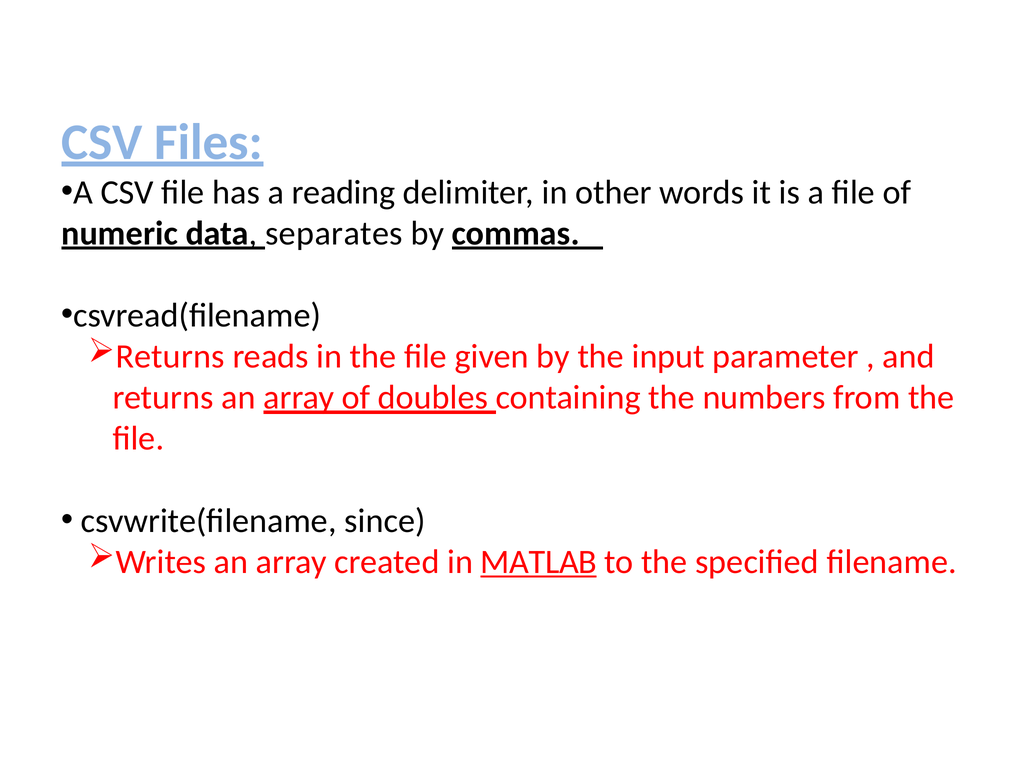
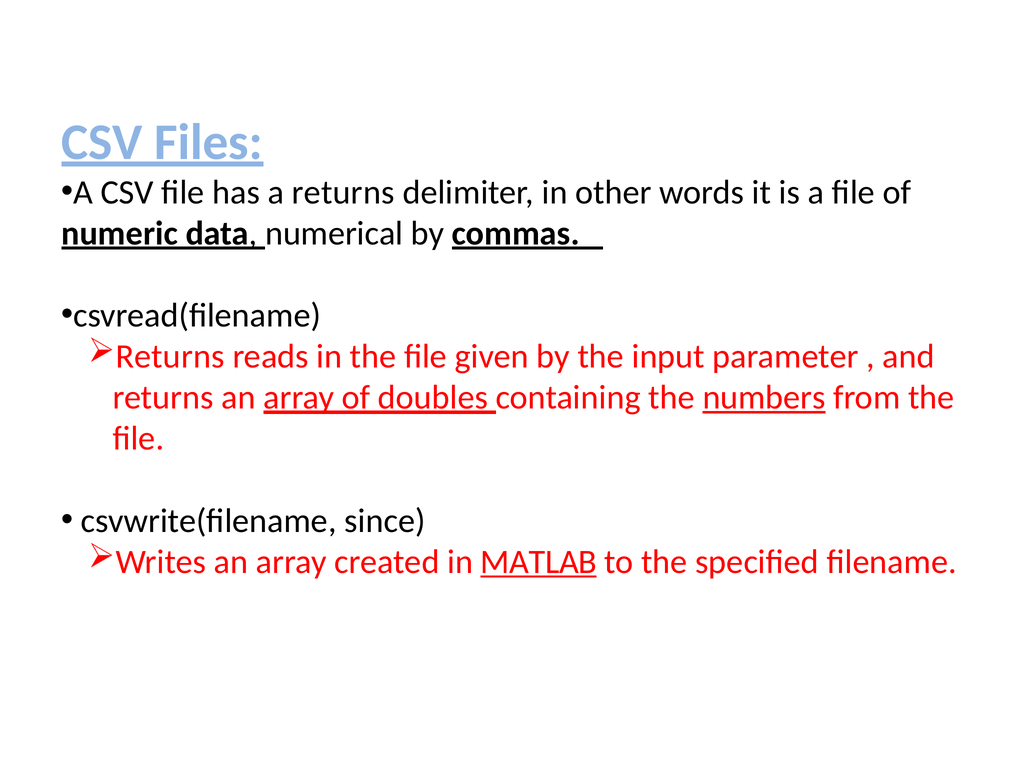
a reading: reading -> returns
separates: separates -> numerical
numbers underline: none -> present
